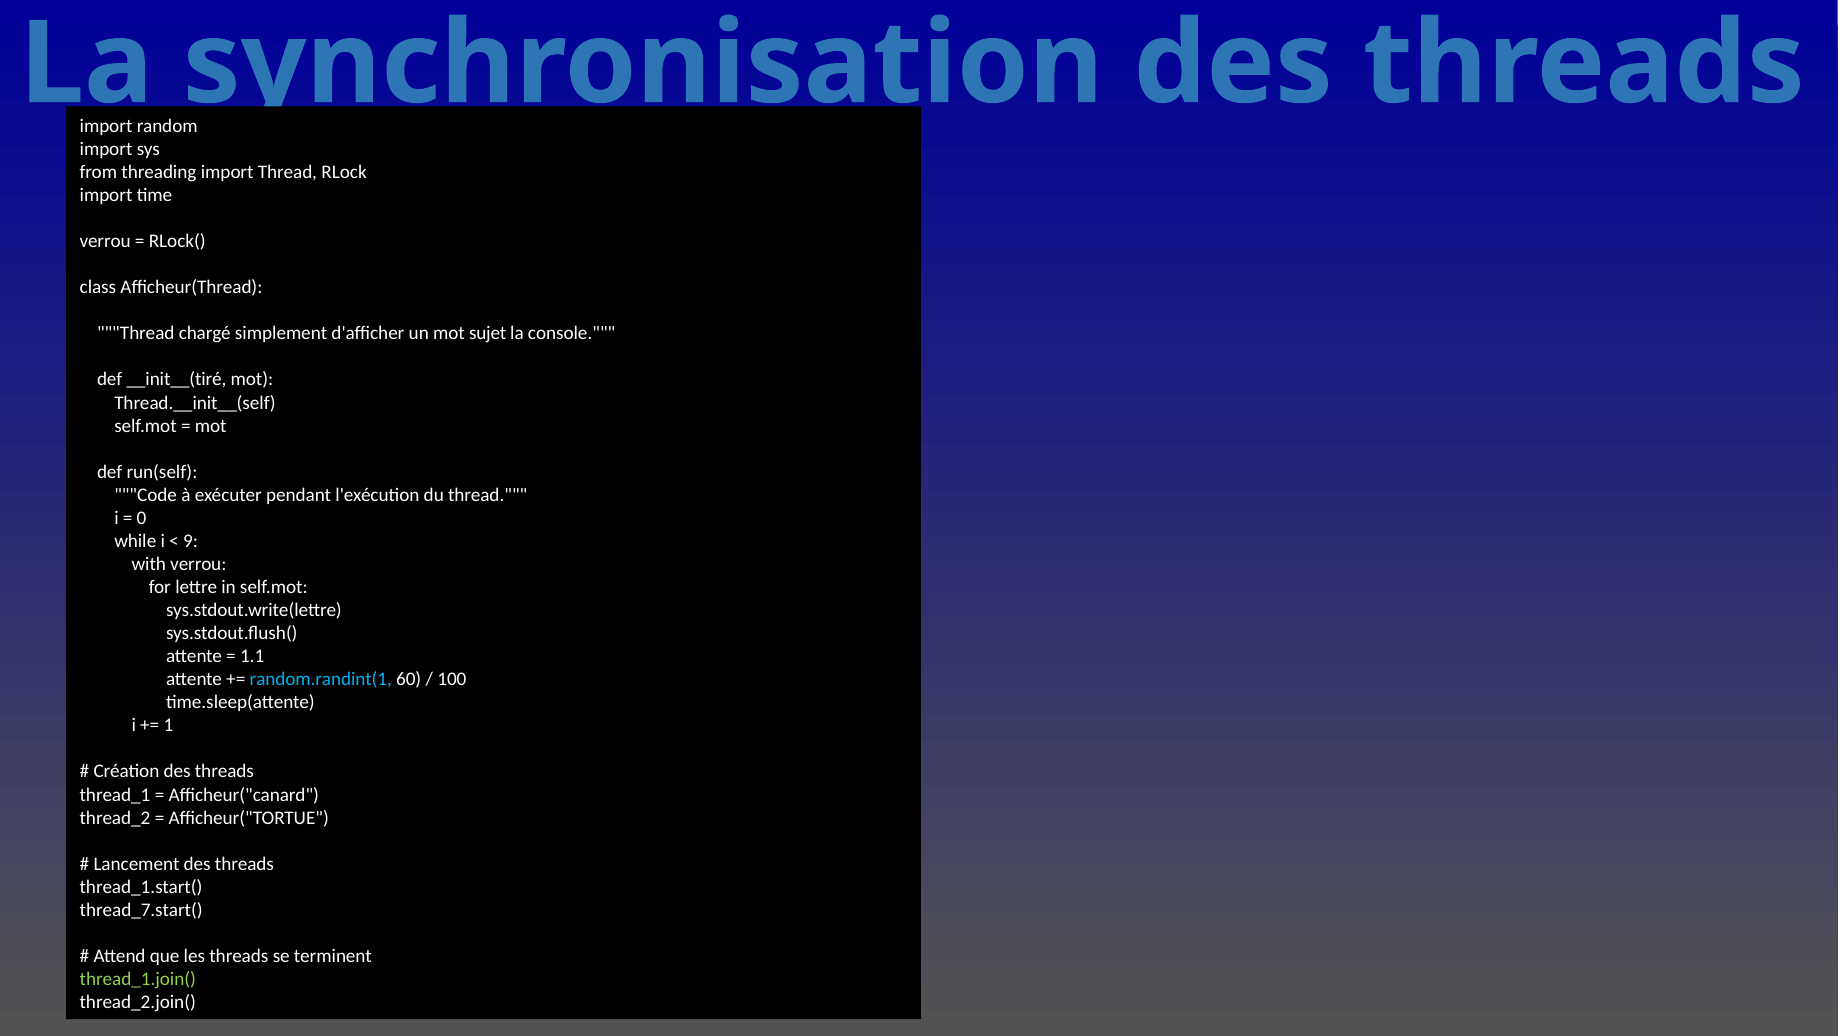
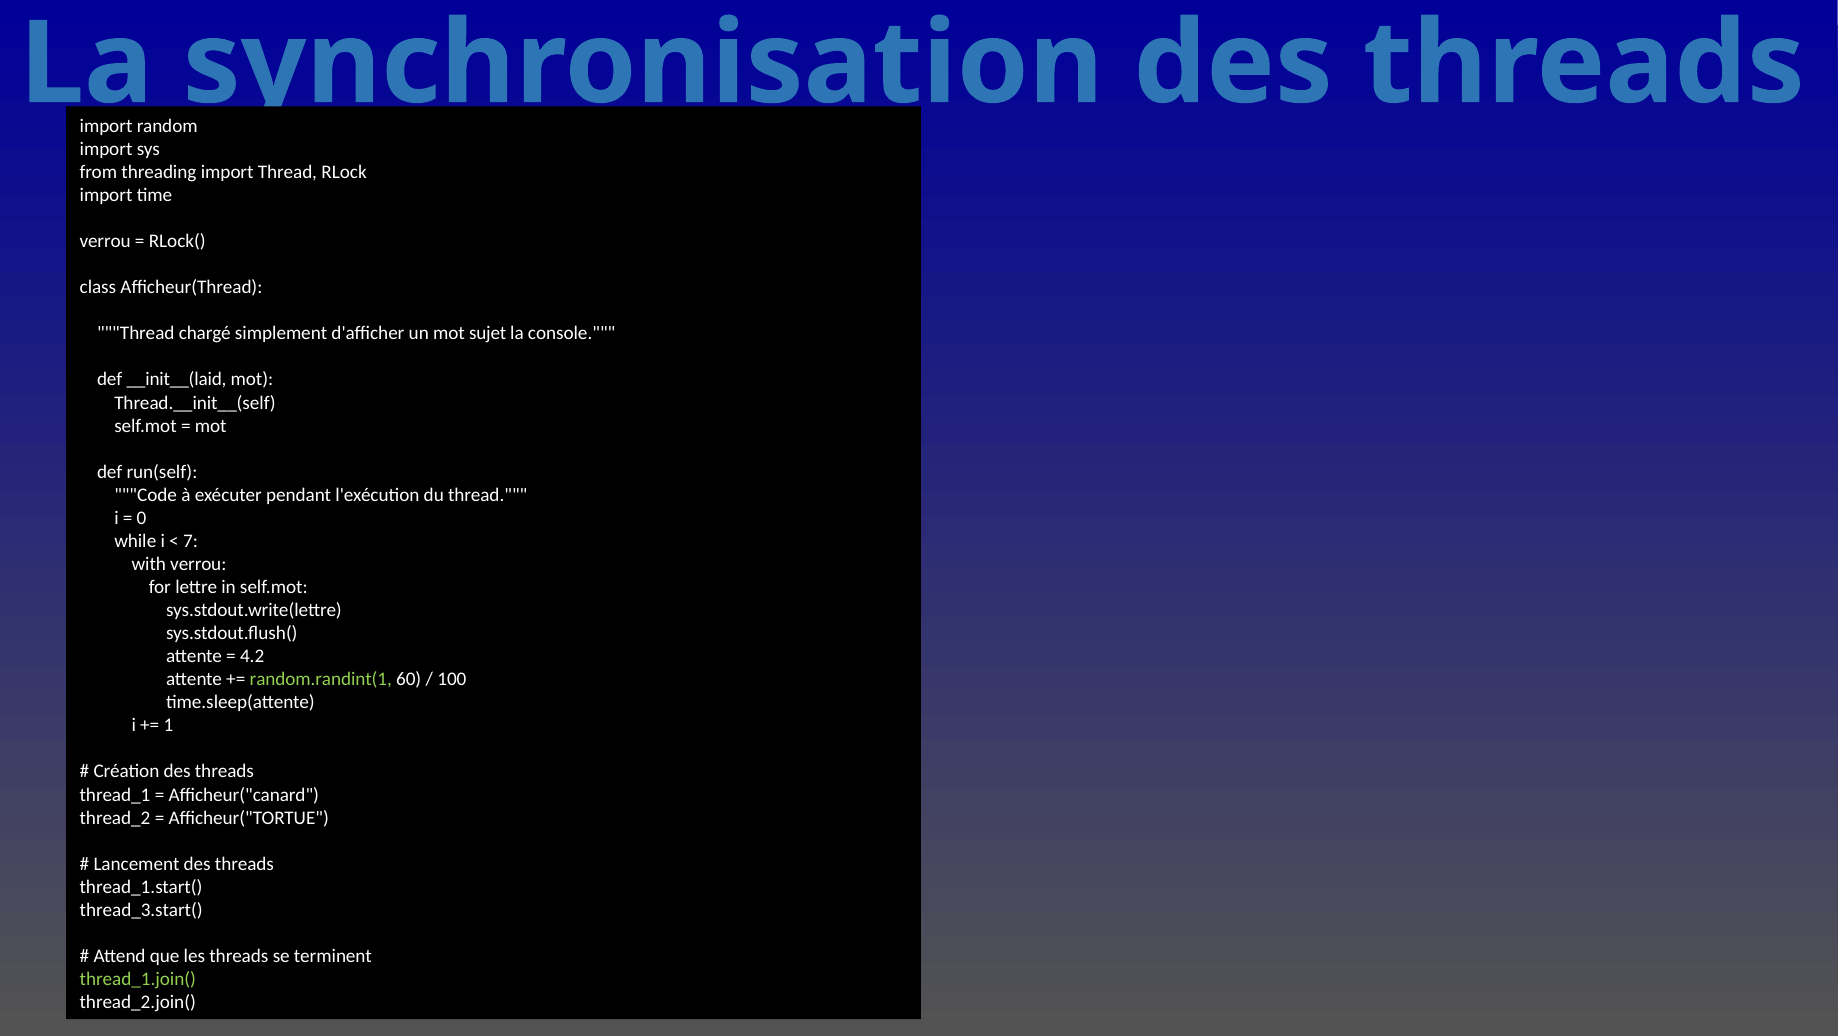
__init__(tiré: __init__(tiré -> __init__(laid
9: 9 -> 7
1.1: 1.1 -> 4.2
random.randint(1 colour: light blue -> light green
thread_7.start(: thread_7.start( -> thread_3.start(
